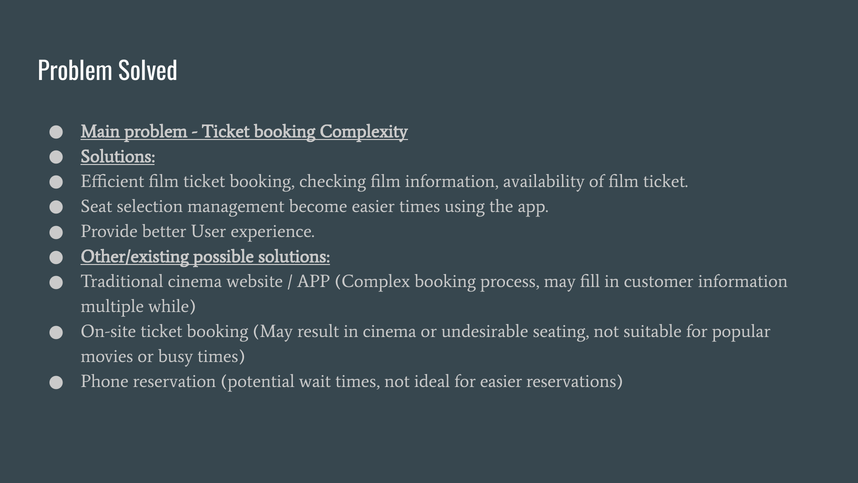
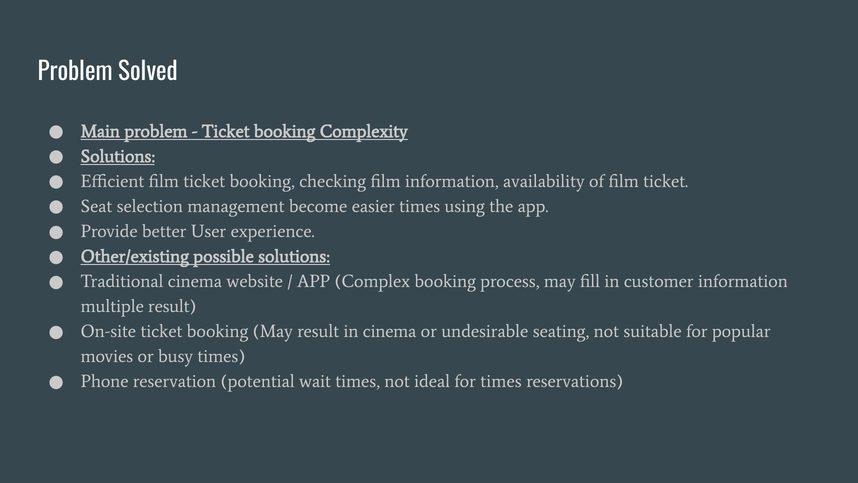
multiple while: while -> result
for easier: easier -> times
